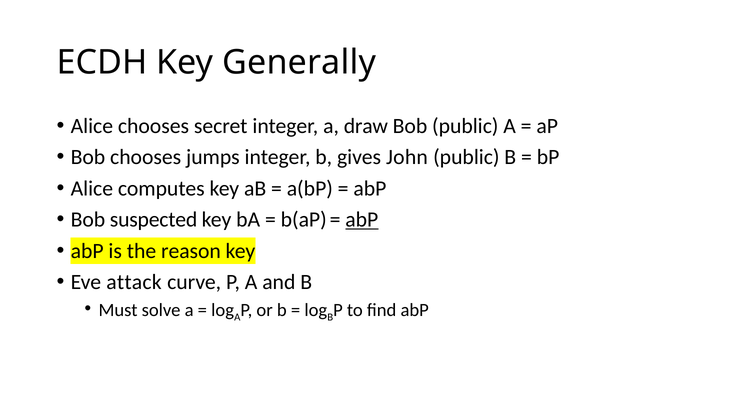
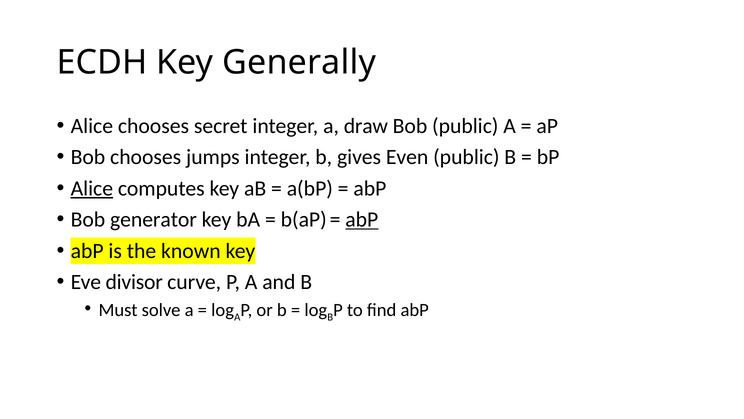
John: John -> Even
Alice at (92, 188) underline: none -> present
suspected: suspected -> generator
reason: reason -> known
attack: attack -> divisor
